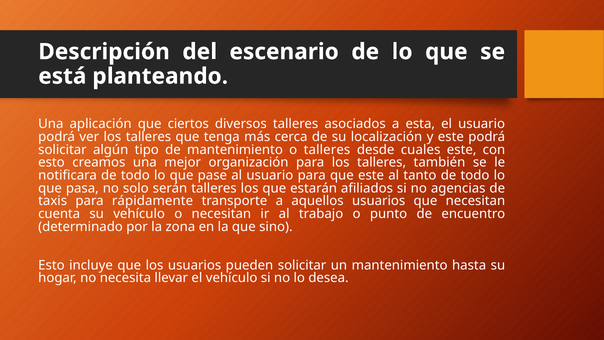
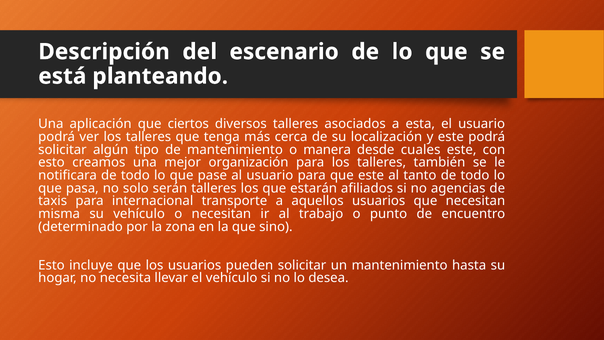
o talleres: talleres -> manera
rápidamente: rápidamente -> internacional
cuenta: cuenta -> misma
